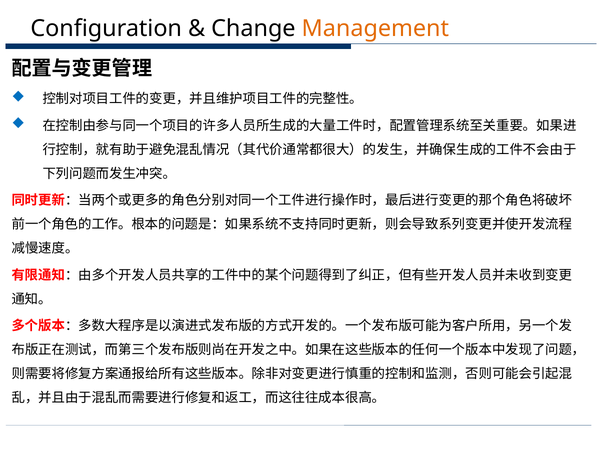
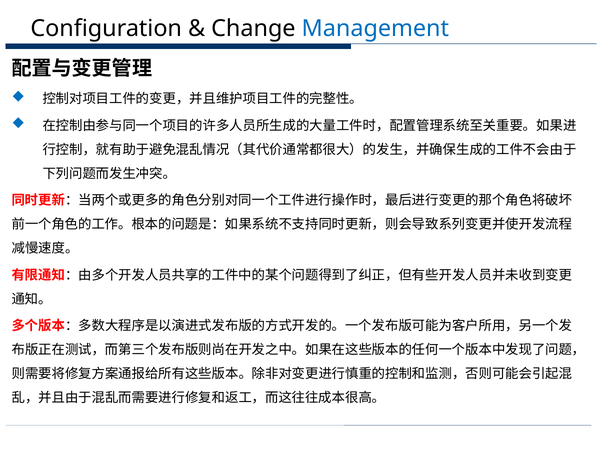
Management colour: orange -> blue
